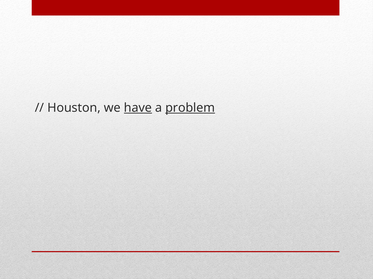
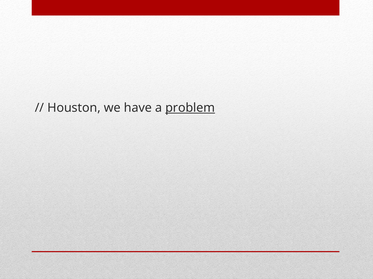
have underline: present -> none
